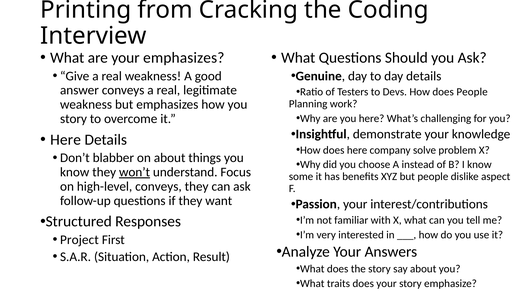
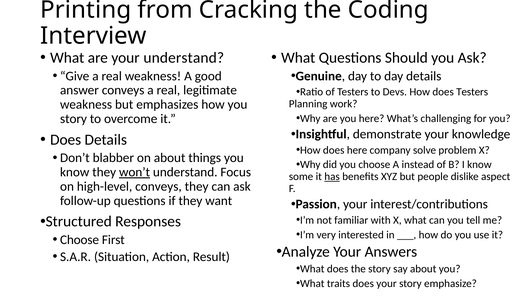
your emphasizes: emphasizes -> understand
does People: People -> Testers
Here at (66, 140): Here -> Does
has underline: none -> present
Project at (79, 240): Project -> Choose
